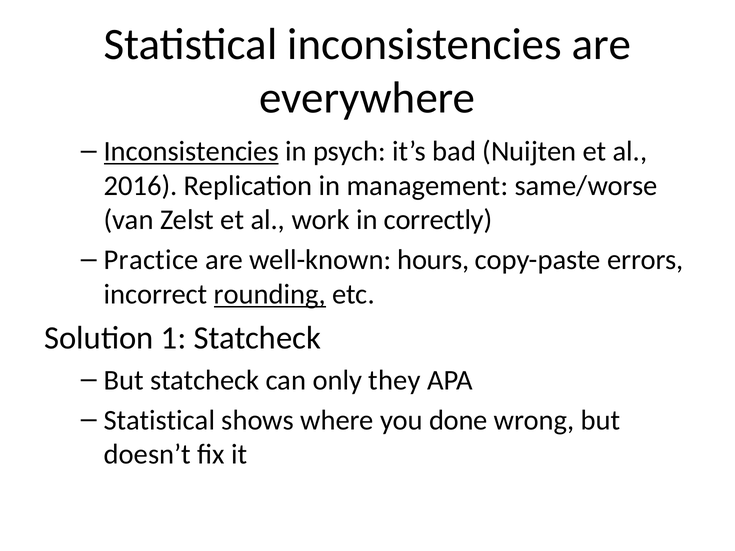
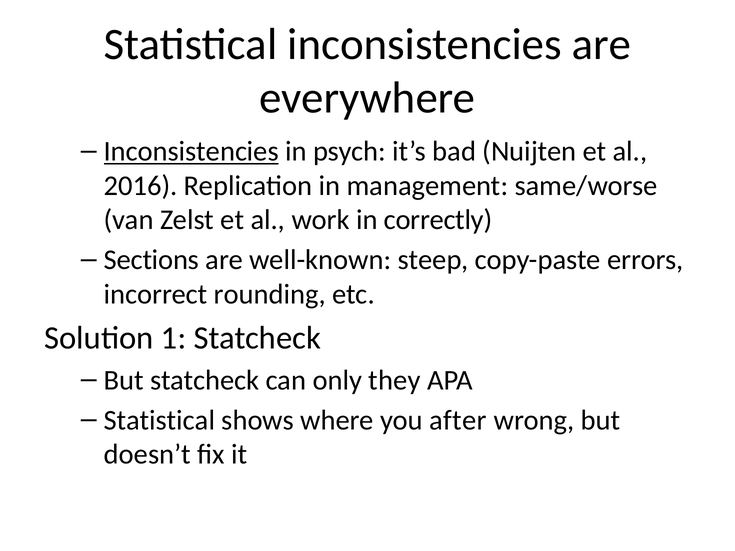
Practice: Practice -> Sections
hours: hours -> steep
rounding underline: present -> none
done: done -> after
